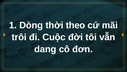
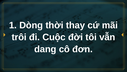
theo: theo -> thay
